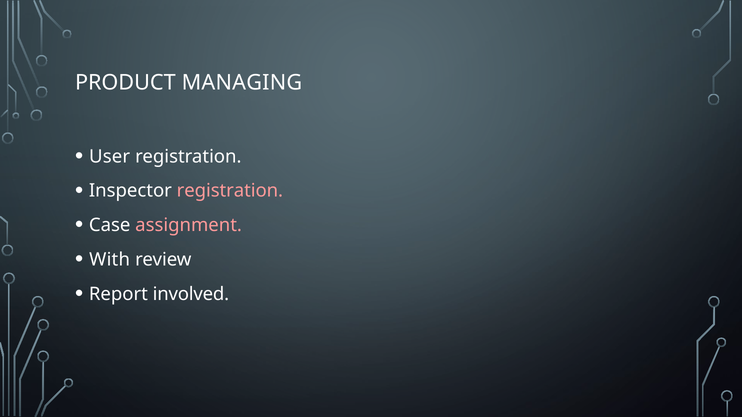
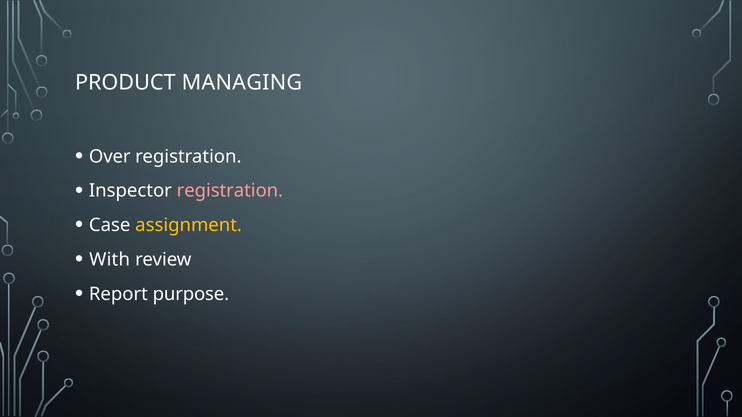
User: User -> Over
assignment colour: pink -> yellow
involved: involved -> purpose
